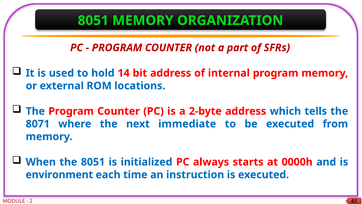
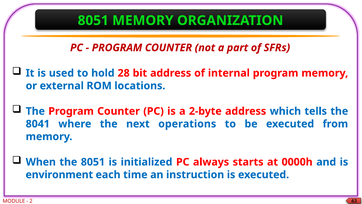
14: 14 -> 28
8071: 8071 -> 8041
immediate: immediate -> operations
